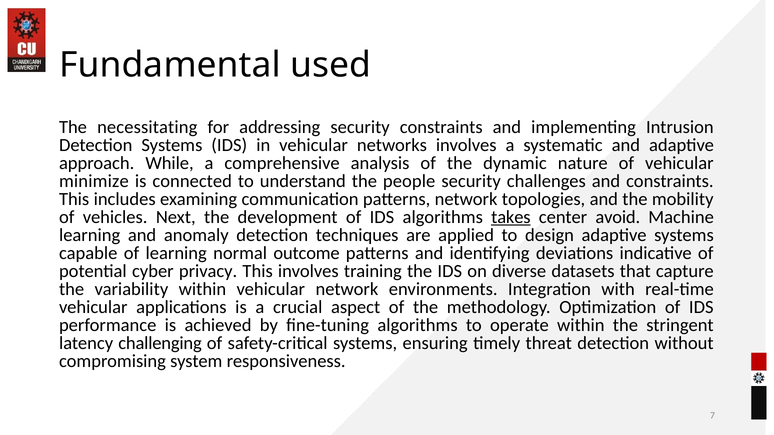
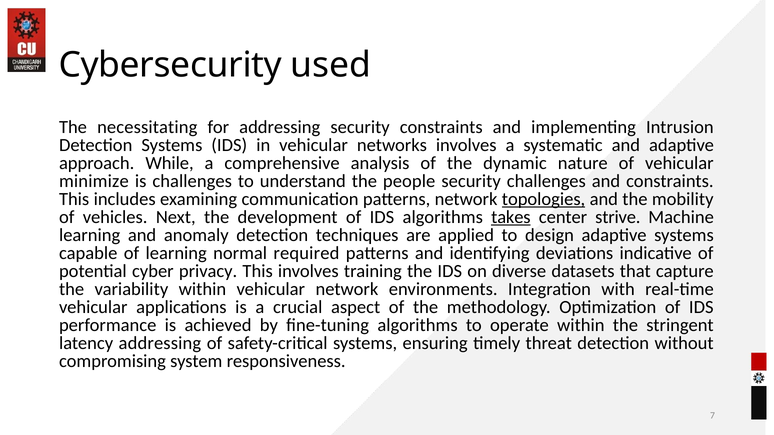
Fundamental: Fundamental -> Cybersecurity
is connected: connected -> challenges
topologies underline: none -> present
avoid: avoid -> strive
outcome: outcome -> required
latency challenging: challenging -> addressing
